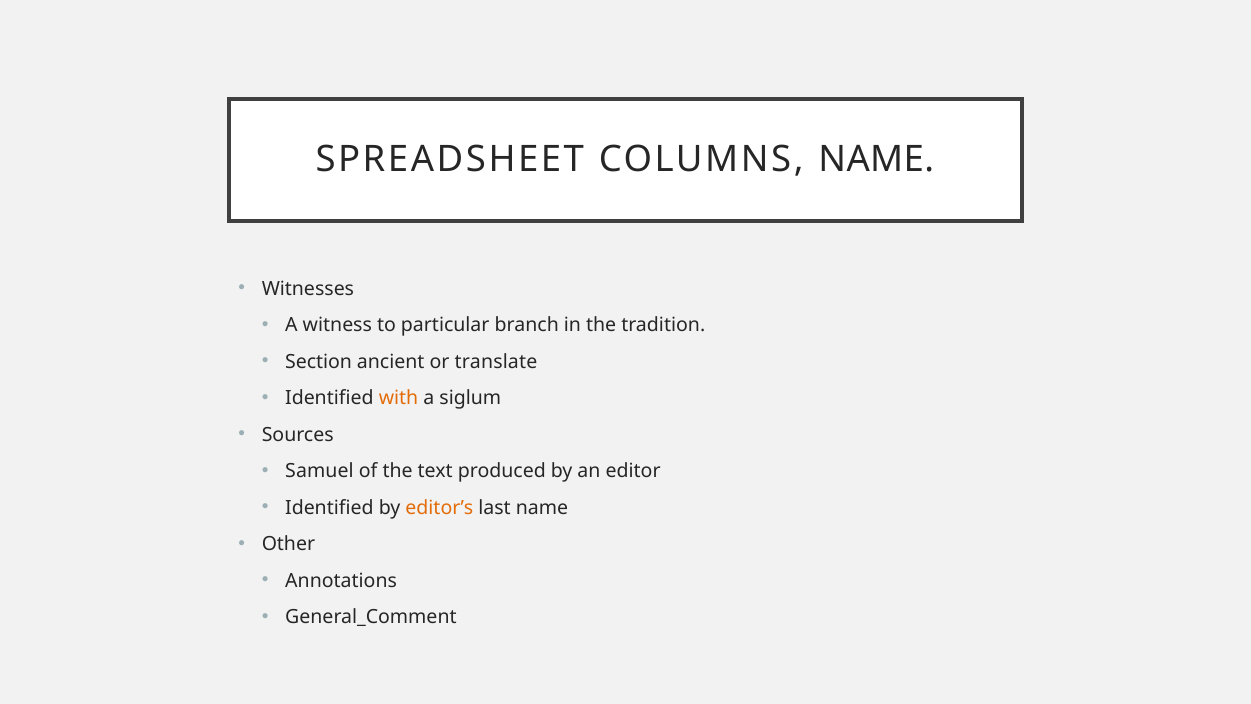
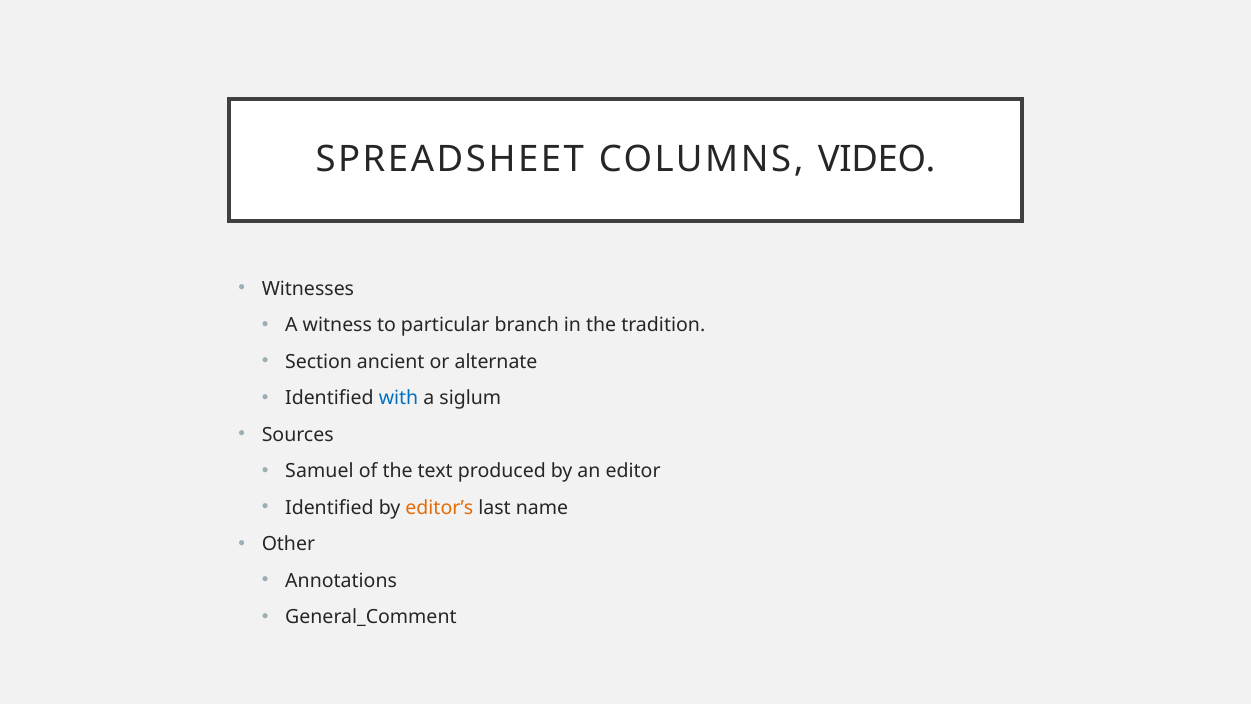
COLUMNS NAME: NAME -> VIDEO
translate: translate -> alternate
with colour: orange -> blue
